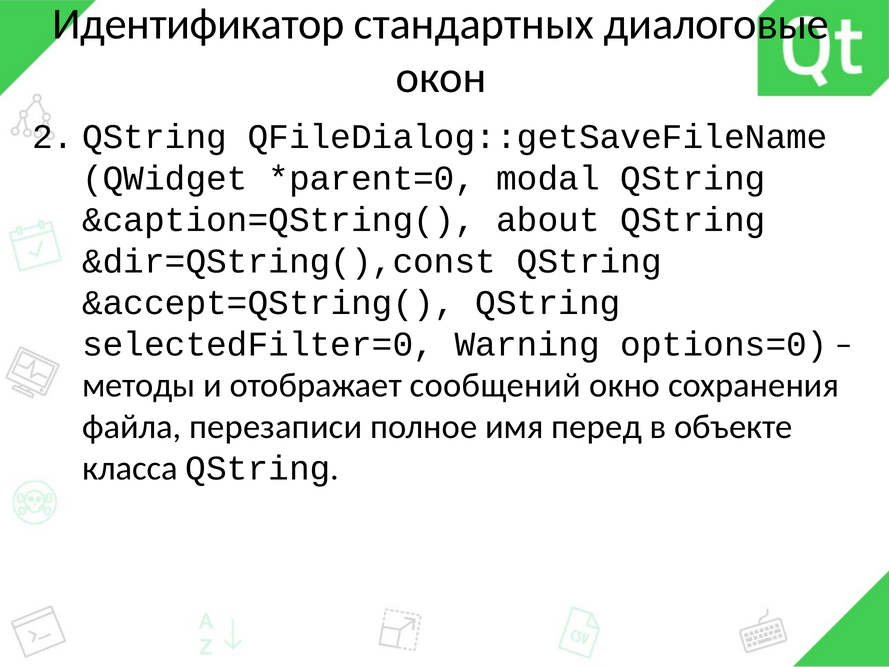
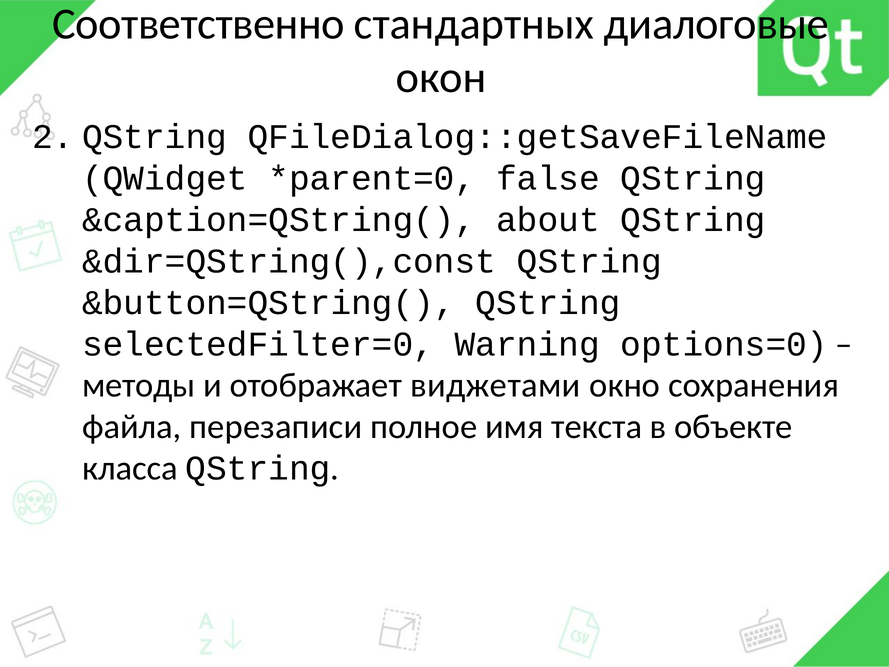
Идентификатор: Идентификатор -> Соответственно
modal: modal -> false
&accept=QString(: &accept=QString( -> &button=QString(
сообщений: сообщений -> виджетами
перед: перед -> текста
